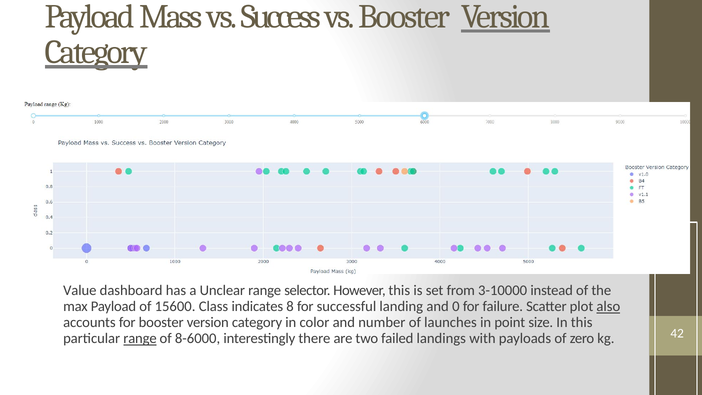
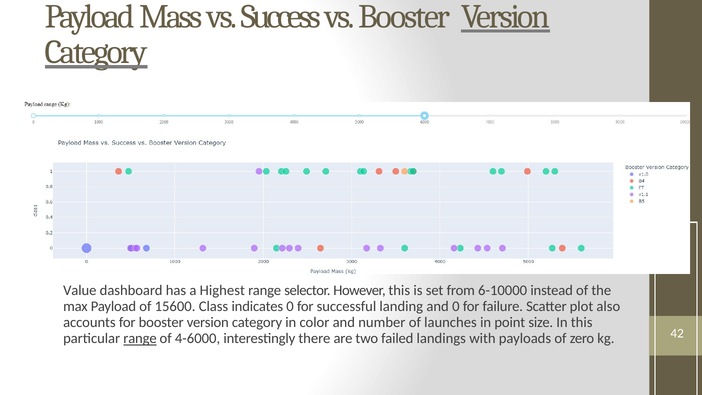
Unclear: Unclear -> Highest
3-10000: 3-10000 -> 6-10000
indicates 8: 8 -> 0
also underline: present -> none
8-6000: 8-6000 -> 4-6000
